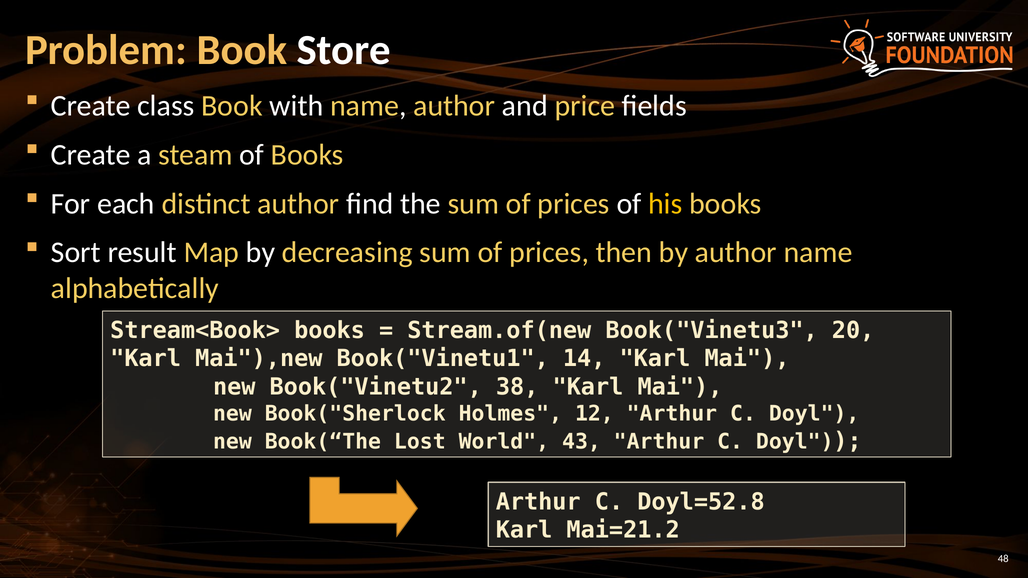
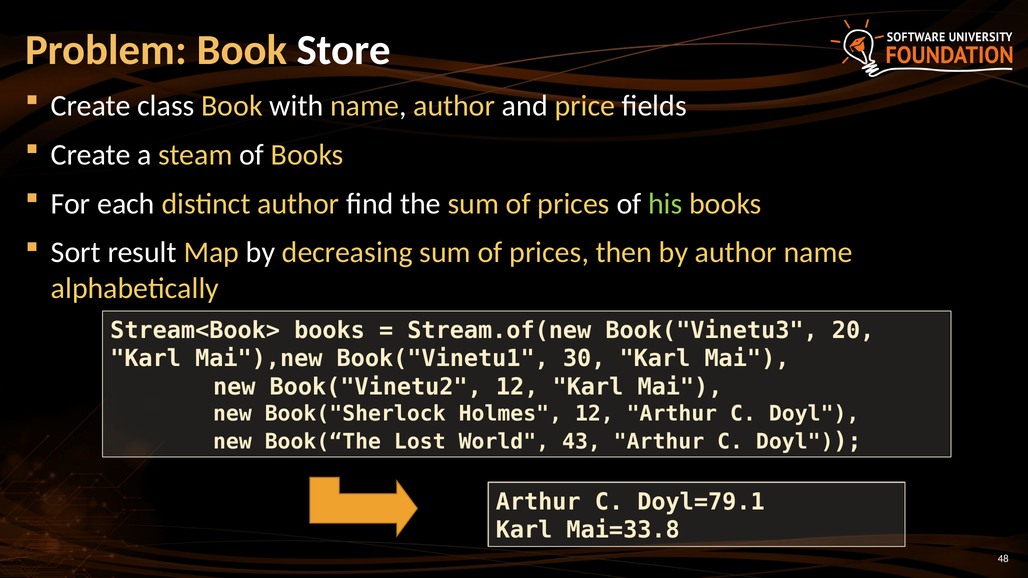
his colour: yellow -> light green
14: 14 -> 30
Book("Vinetu2 38: 38 -> 12
Doyl=52.8: Doyl=52.8 -> Doyl=79.1
Mai=21.2: Mai=21.2 -> Mai=33.8
